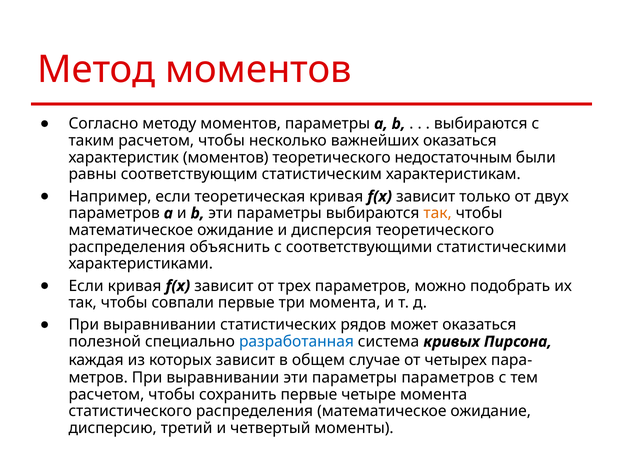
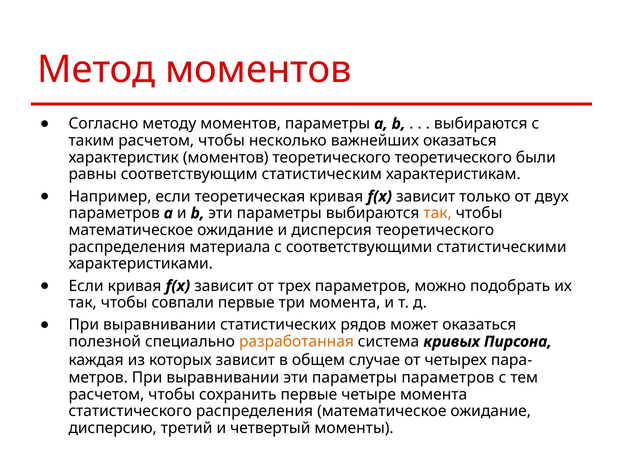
теоретического недостаточным: недостаточным -> теоретического
объяснить: объяснить -> материала
разработанная colour: blue -> orange
